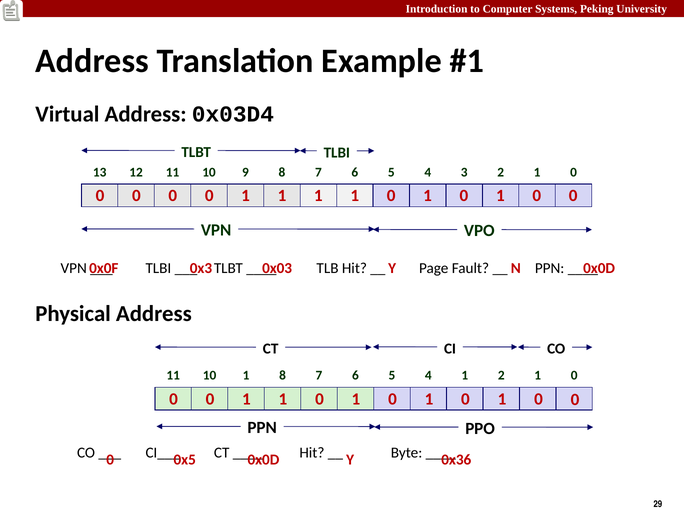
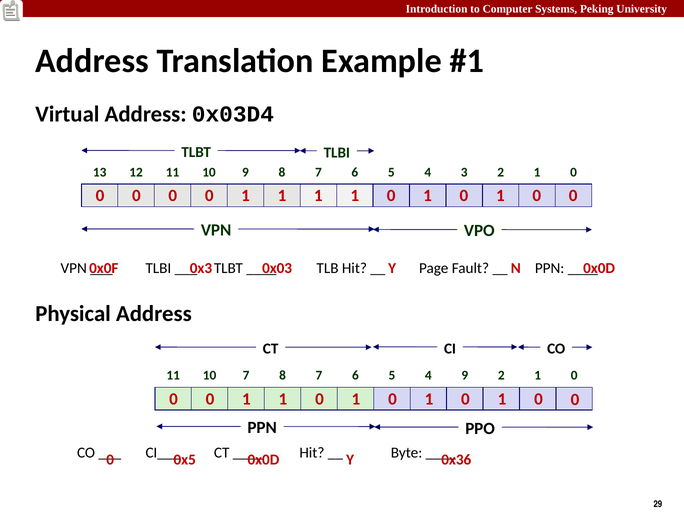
10 1: 1 -> 7
4 1: 1 -> 9
